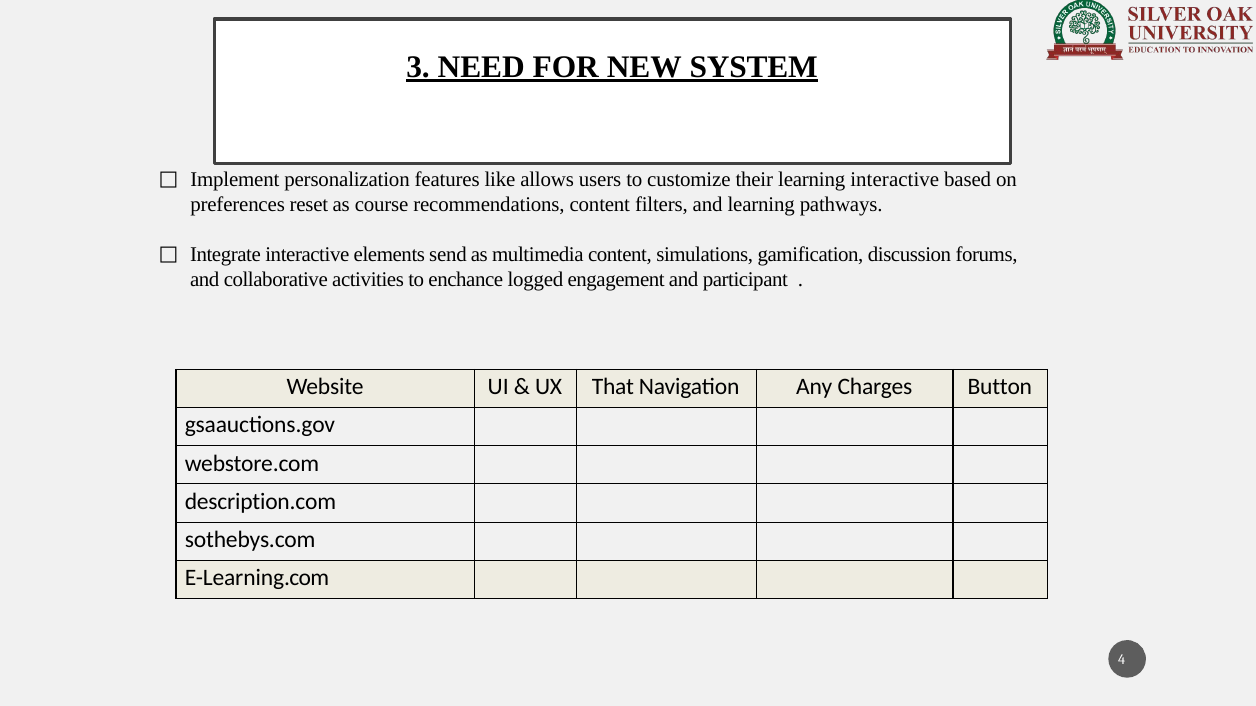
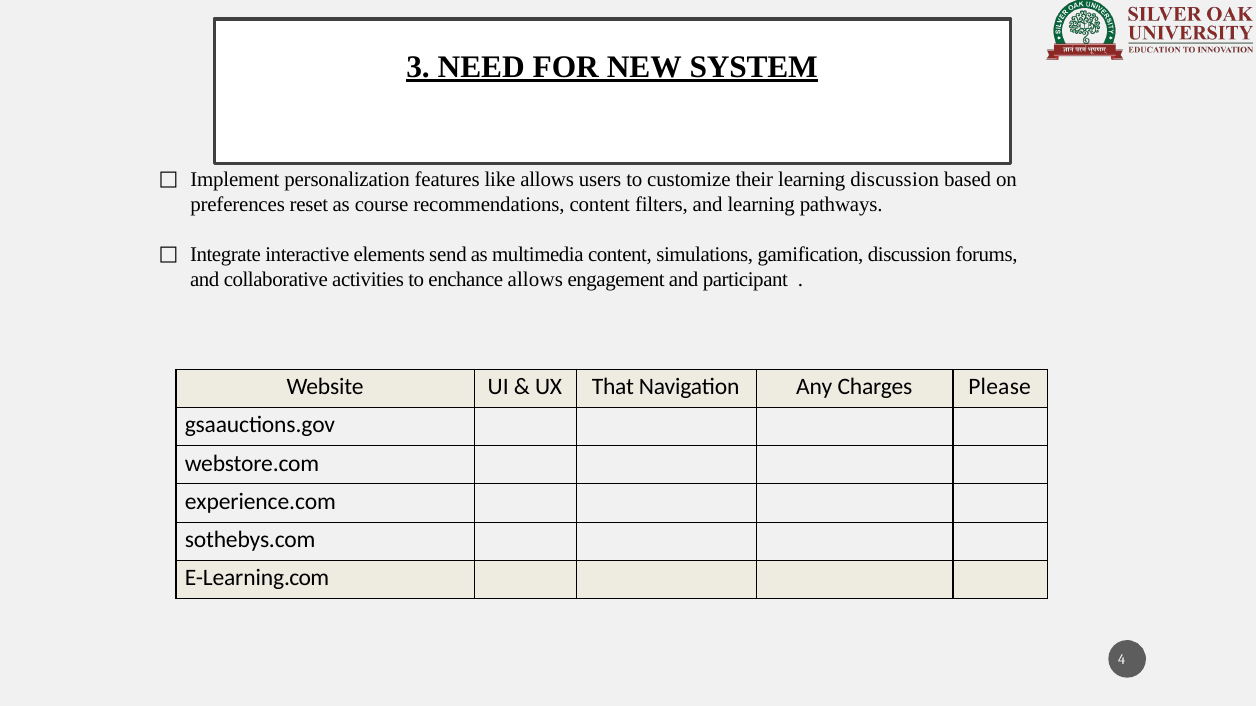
learning interactive: interactive -> discussion
enchance logged: logged -> allows
Button: Button -> Please
description.com: description.com -> experience.com
